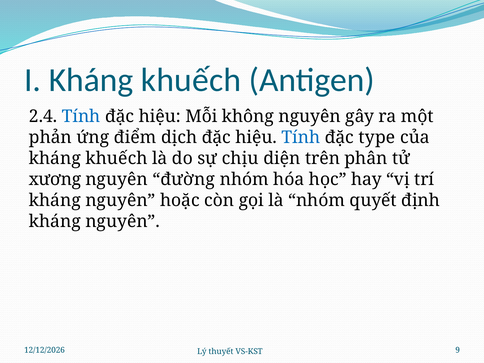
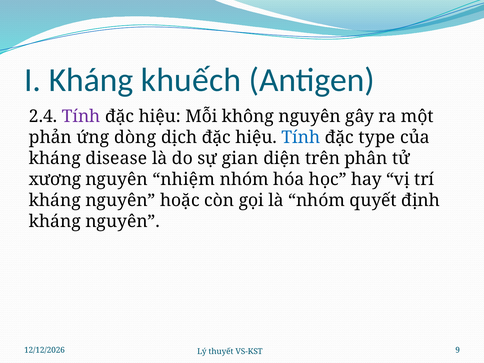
Tính at (81, 117) colour: blue -> purple
điểm: điểm -> dòng
khuếch at (116, 158): khuếch -> disease
chịu: chịu -> gian
đường: đường -> nhiệm
